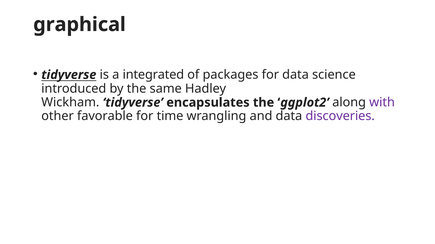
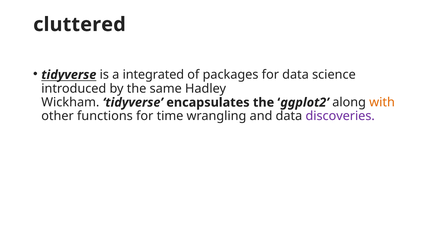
graphical: graphical -> cluttered
with colour: purple -> orange
favorable: favorable -> functions
